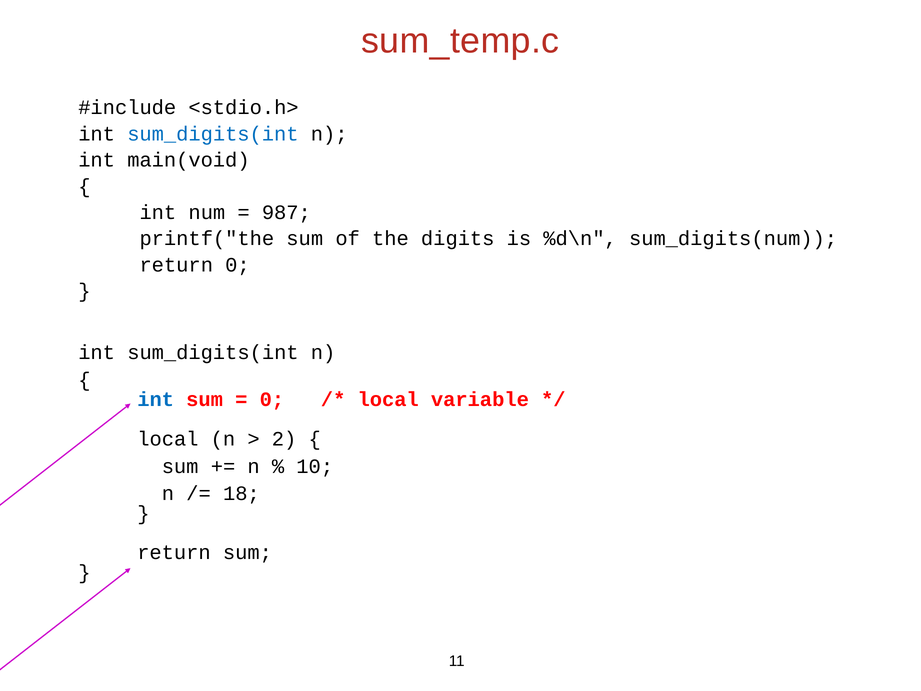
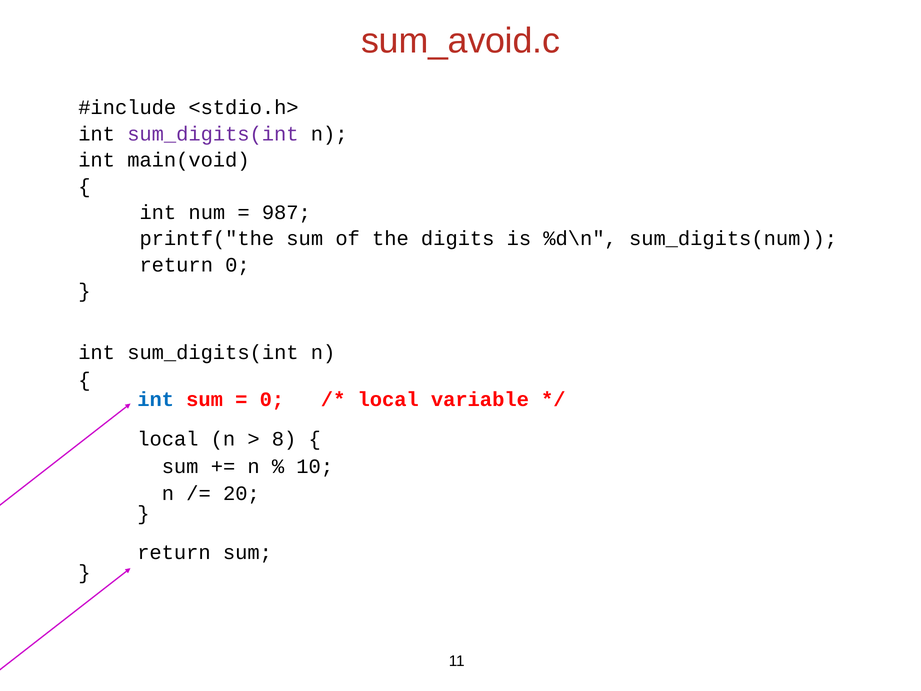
sum_temp.c: sum_temp.c -> sum_avoid.c
sum_digits(int at (213, 134) colour: blue -> purple
2: 2 -> 8
18: 18 -> 20
